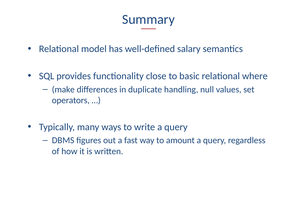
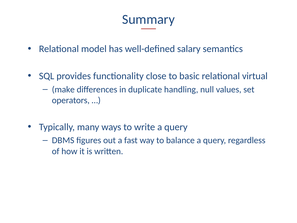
where: where -> virtual
amount: amount -> balance
